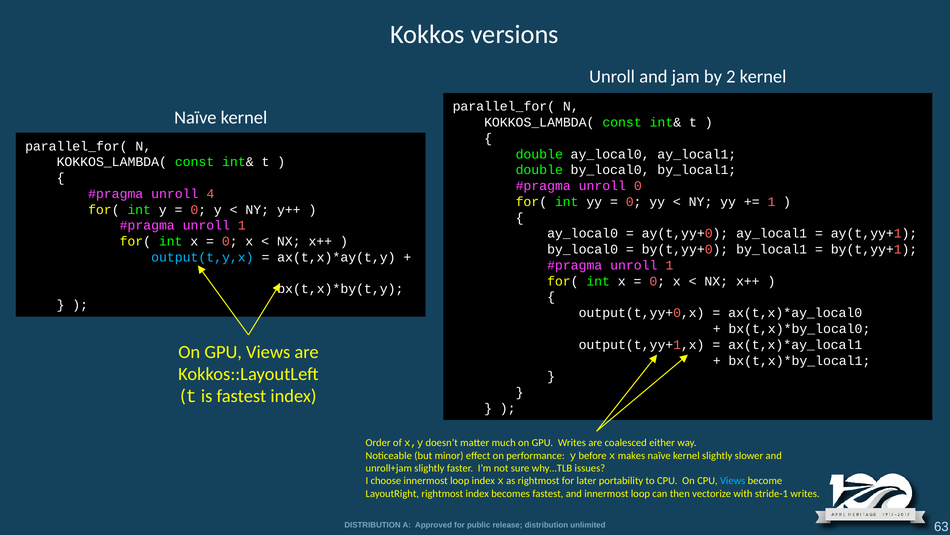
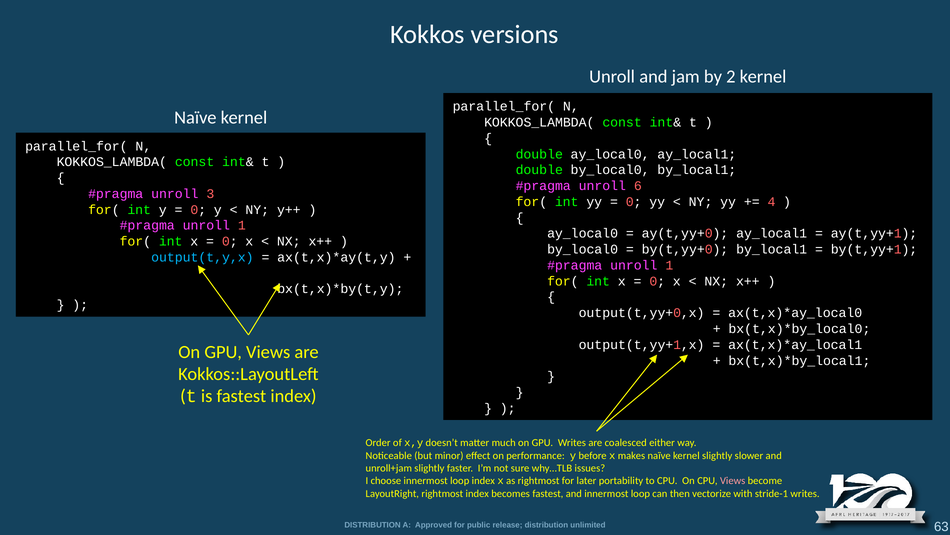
unroll 0: 0 -> 6
4: 4 -> 3
1 at (771, 202): 1 -> 4
Views at (733, 480) colour: light blue -> pink
